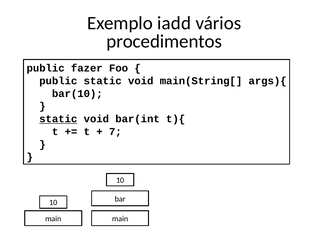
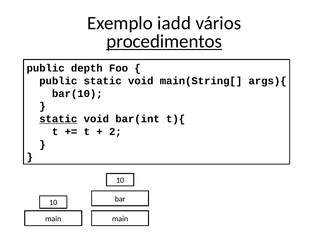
procedimentos underline: none -> present
fazer: fazer -> depth
7: 7 -> 2
